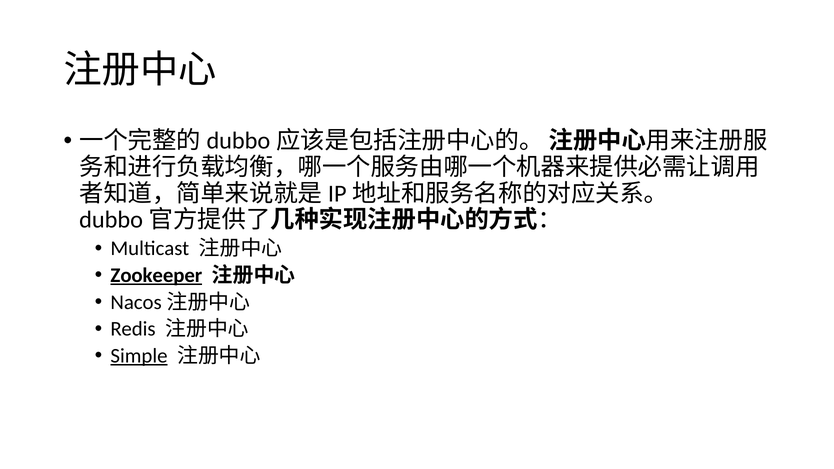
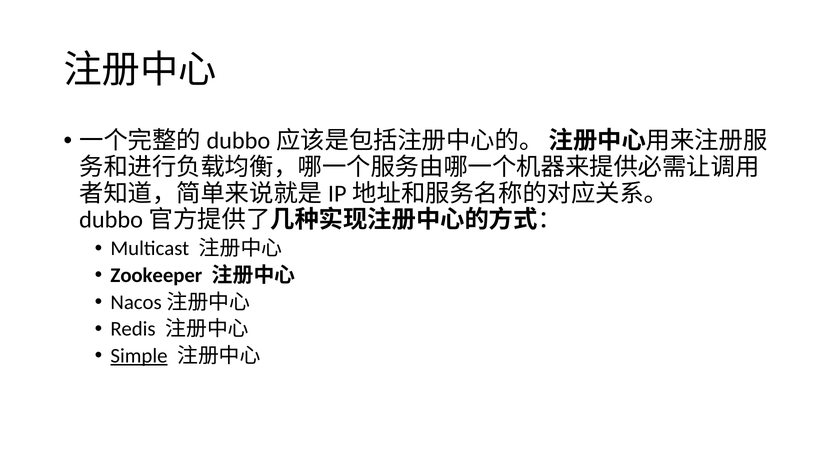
Zookeeper underline: present -> none
